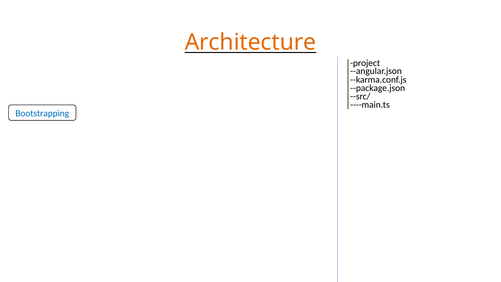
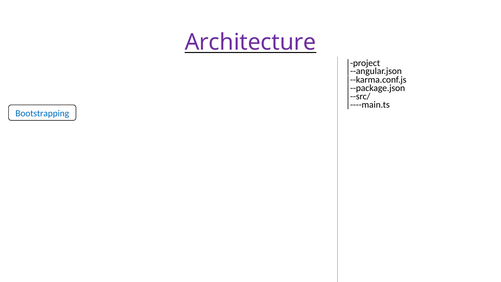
Architecture colour: orange -> purple
